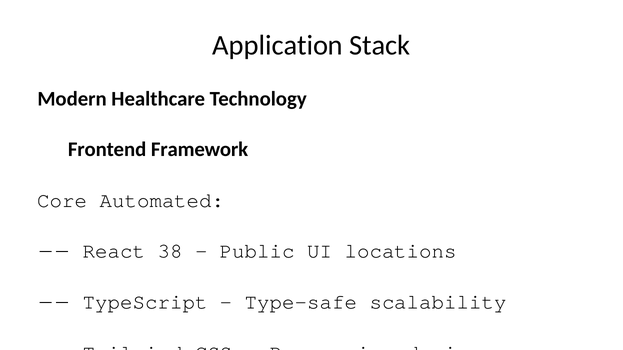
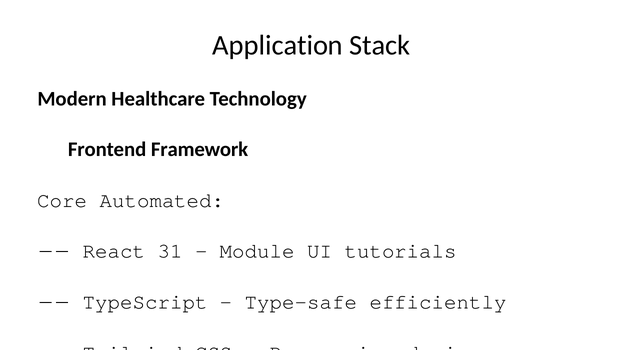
38: 38 -> 31
Public: Public -> Module
locations: locations -> tutorials
scalability: scalability -> efficiently
